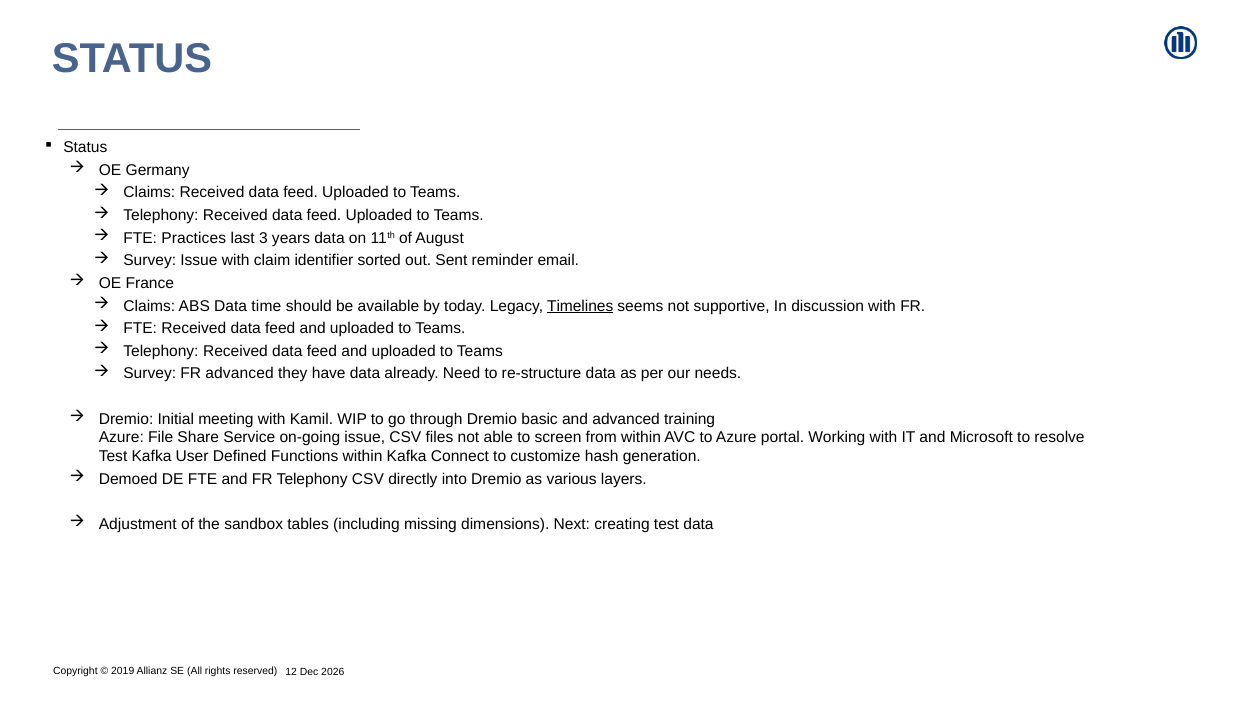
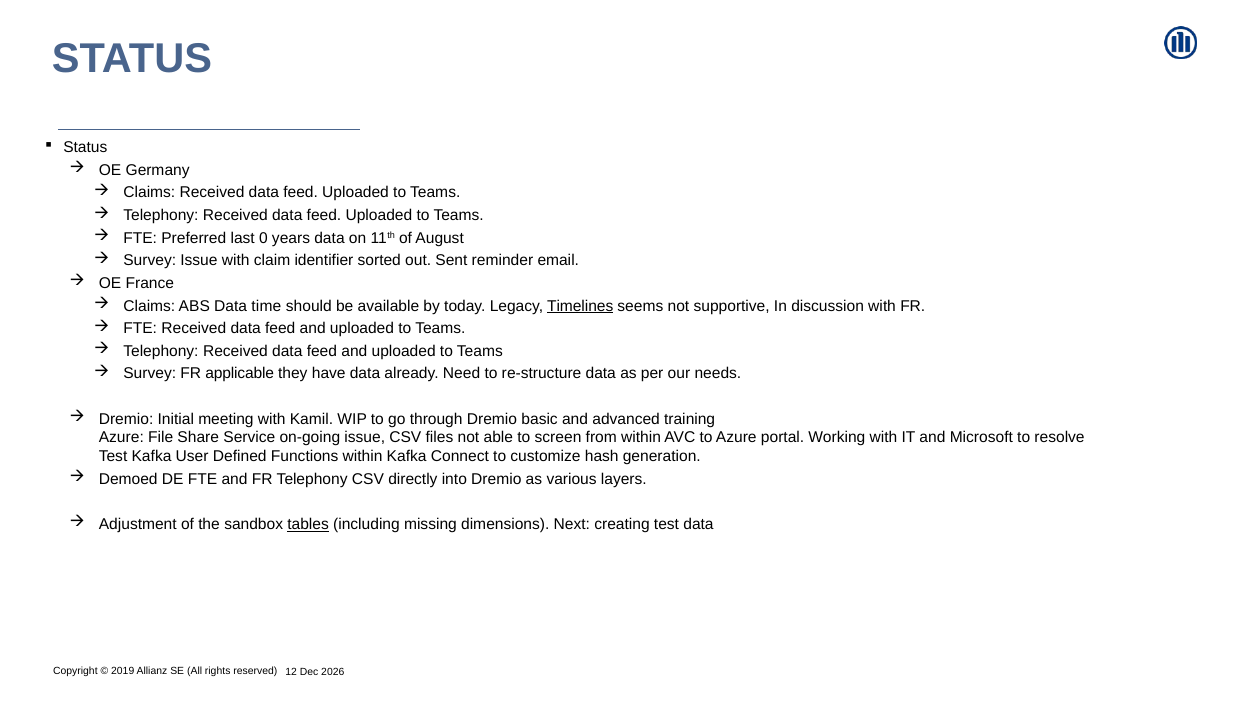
Practices: Practices -> Preferred
3: 3 -> 0
FR advanced: advanced -> applicable
tables underline: none -> present
